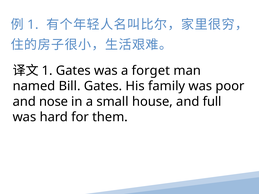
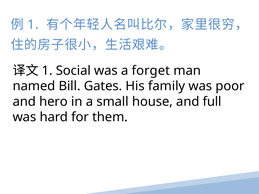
Gates at (73, 71): Gates -> Social
nose: nose -> hero
